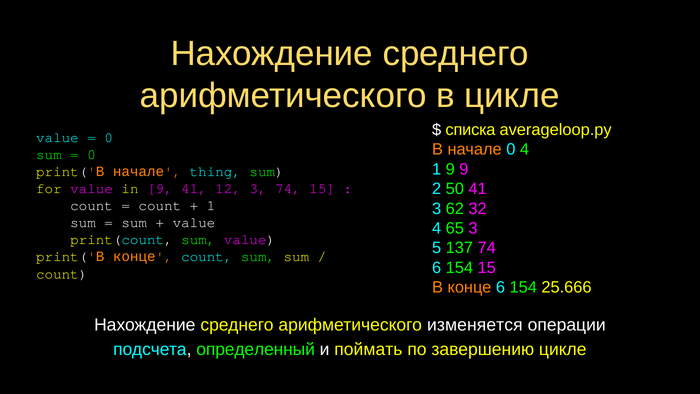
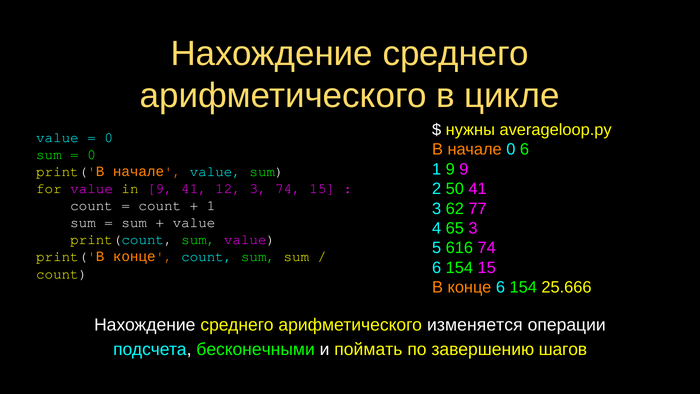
списка: списка -> нужны
0 4: 4 -> 6
начале thing: thing -> value
32: 32 -> 77
137: 137 -> 616
определенный: определенный -> бесконечными
завершению цикле: цикле -> шагов
